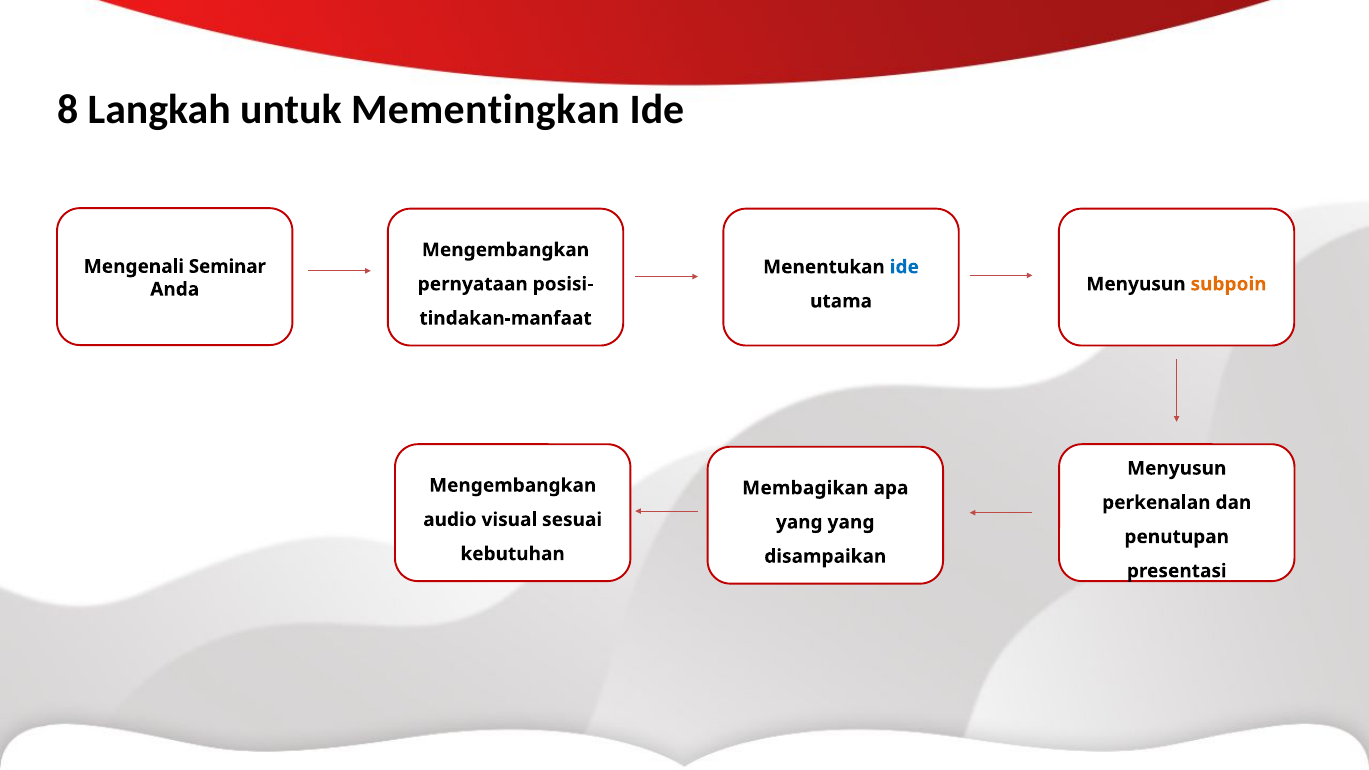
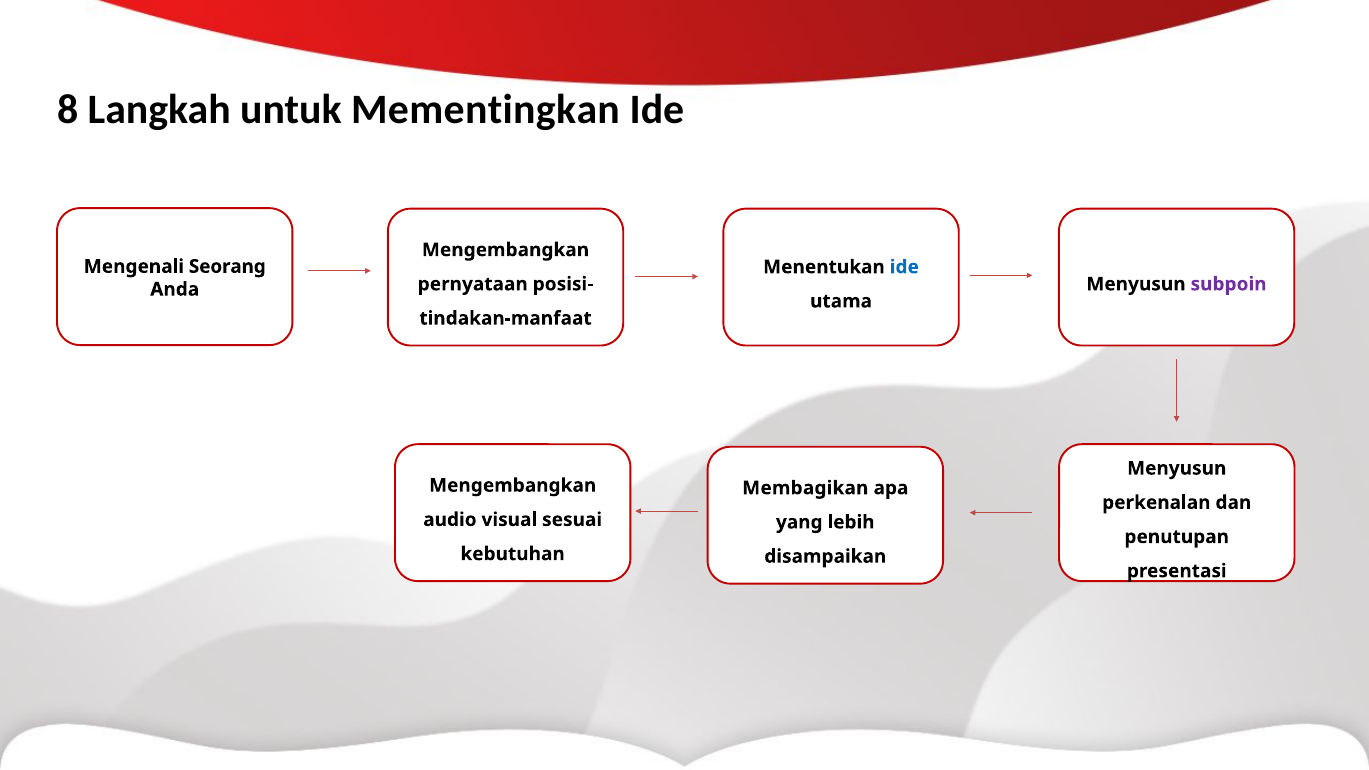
Seminar: Seminar -> Seorang
subpoin colour: orange -> purple
yang yang: yang -> lebih
